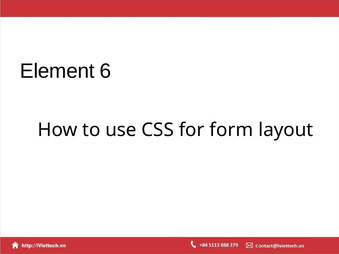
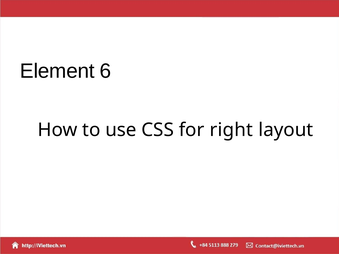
form: form -> right
